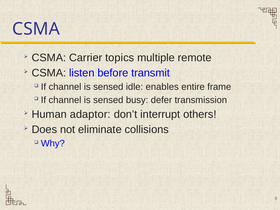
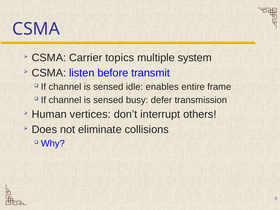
remote: remote -> system
adaptor: adaptor -> vertices
